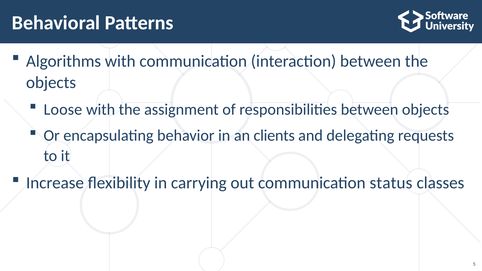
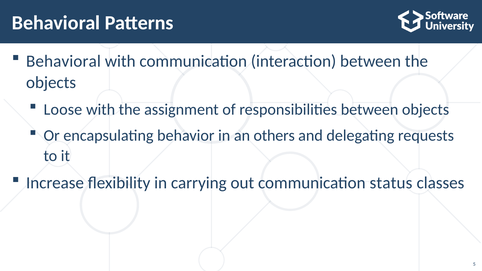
Algorithms at (64, 61): Algorithms -> Behavioral
clients: clients -> others
